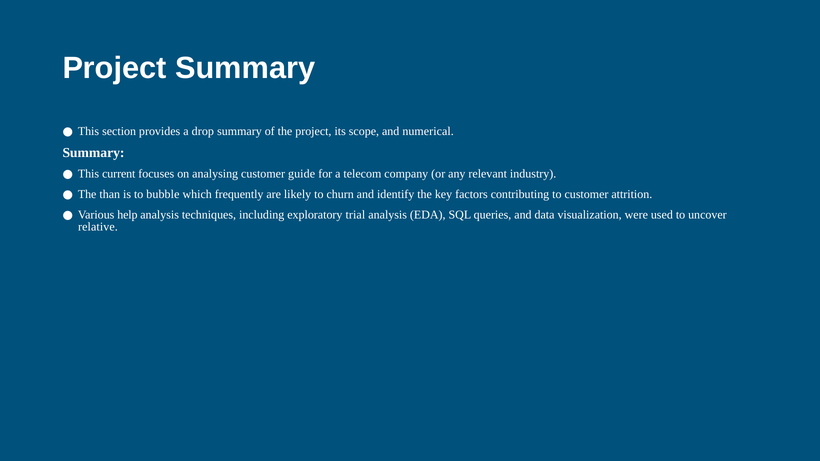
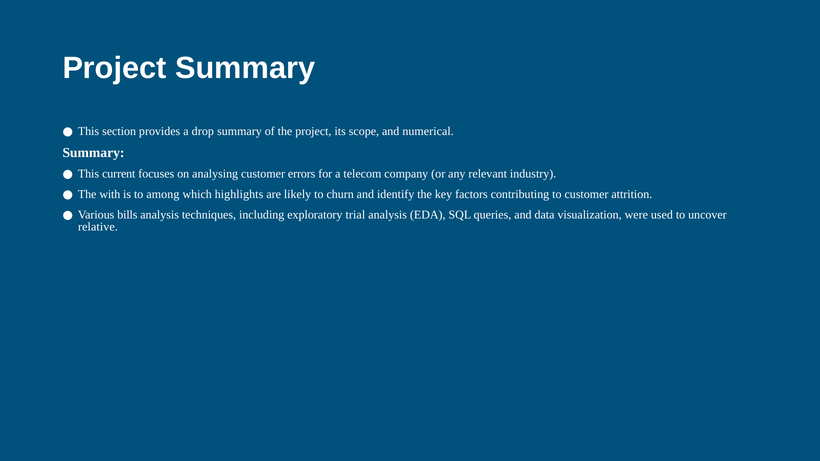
guide: guide -> errors
than: than -> with
bubble: bubble -> among
frequently: frequently -> highlights
help: help -> bills
